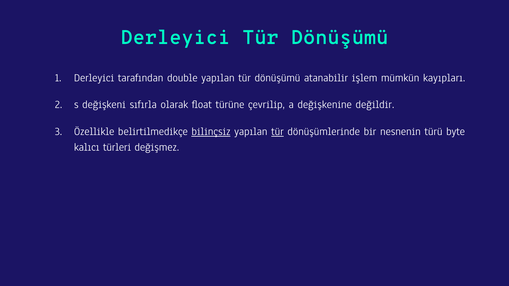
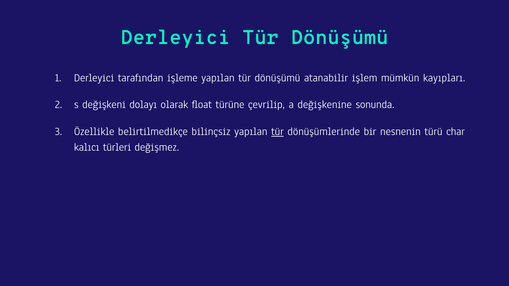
double: double -> işleme
sıfırla: sıfırla -> dolayı
değildir: değildir -> sonunda
bilinçsiz underline: present -> none
byte: byte -> char
